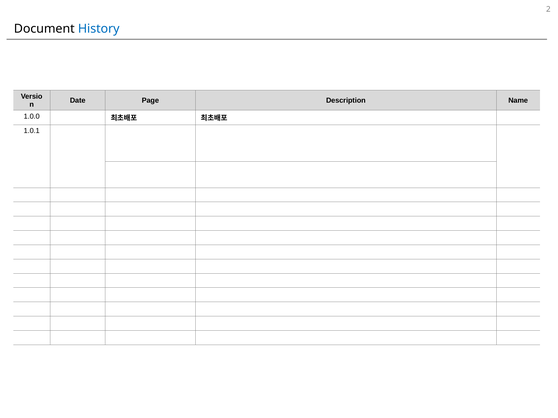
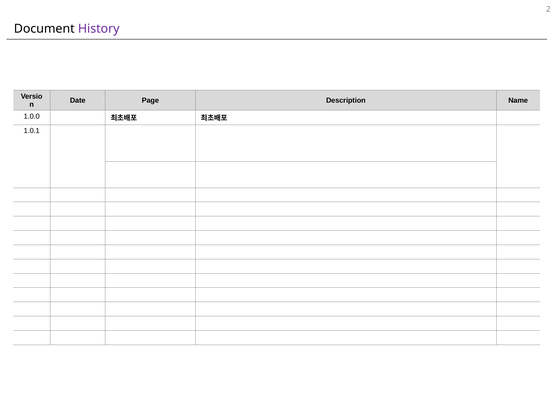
History colour: blue -> purple
